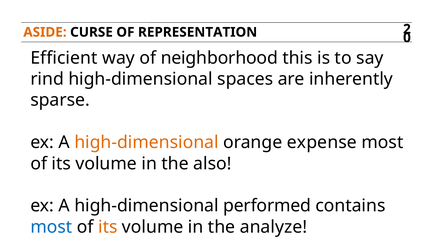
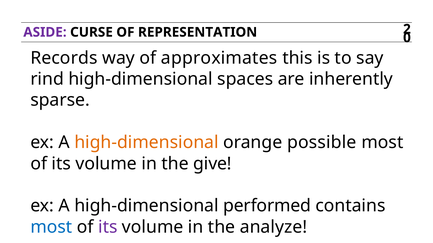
ASIDE colour: orange -> purple
Efficient: Efficient -> Records
neighborhood: neighborhood -> approximates
expense: expense -> possible
also: also -> give
its at (108, 227) colour: orange -> purple
